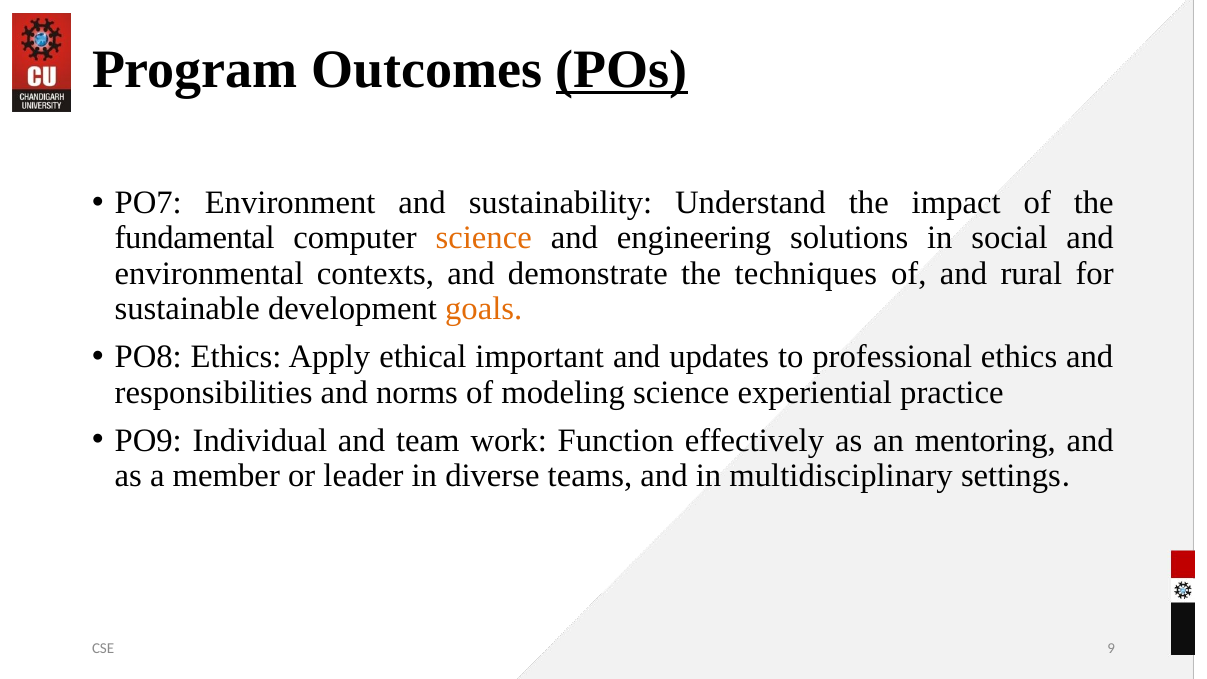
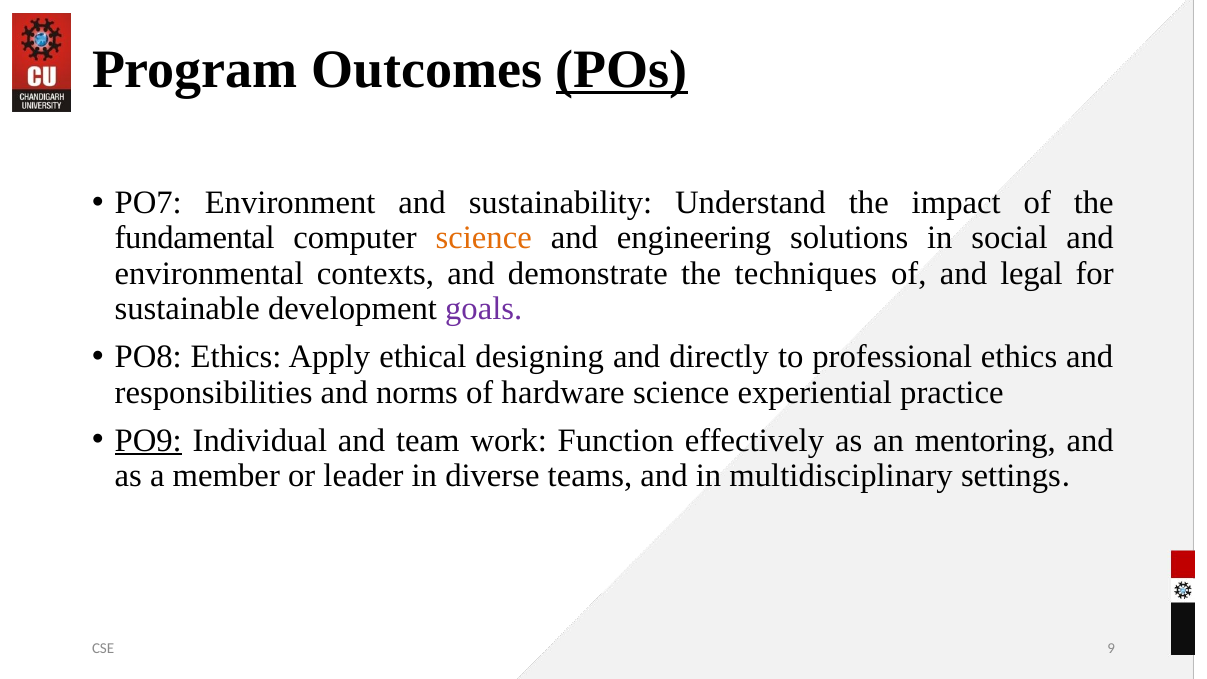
rural: rural -> legal
goals colour: orange -> purple
important: important -> designing
updates: updates -> directly
modeling: modeling -> hardware
PO9 underline: none -> present
